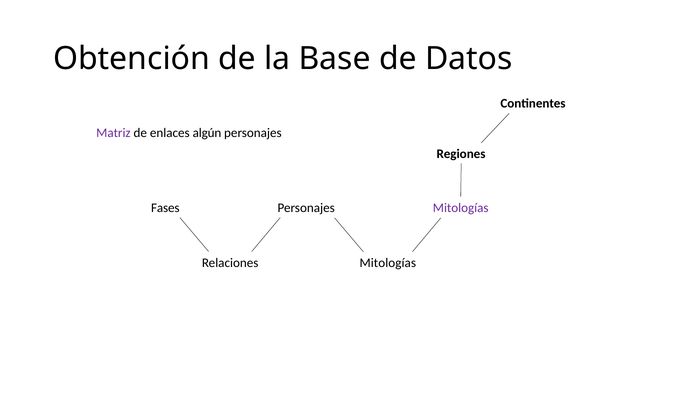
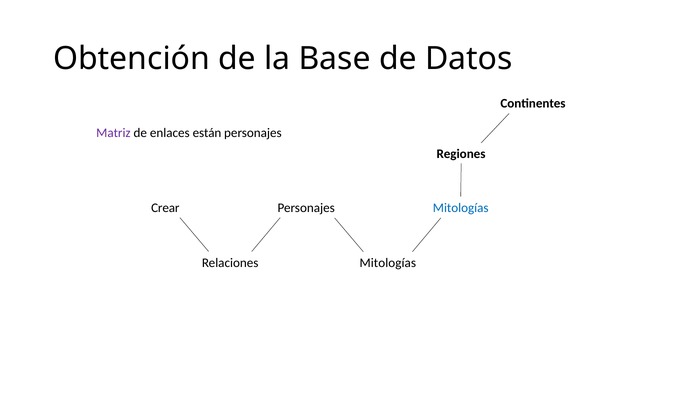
algún: algún -> están
Fases: Fases -> Crear
Mitologías at (461, 208) colour: purple -> blue
